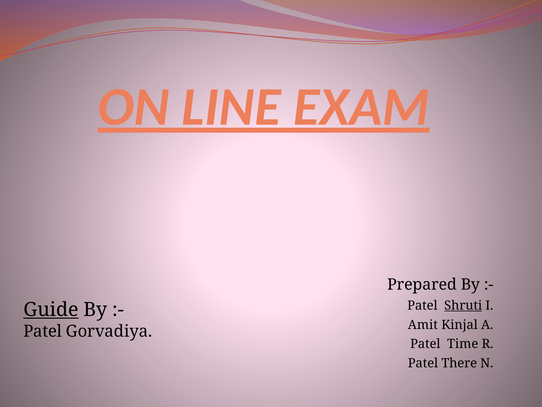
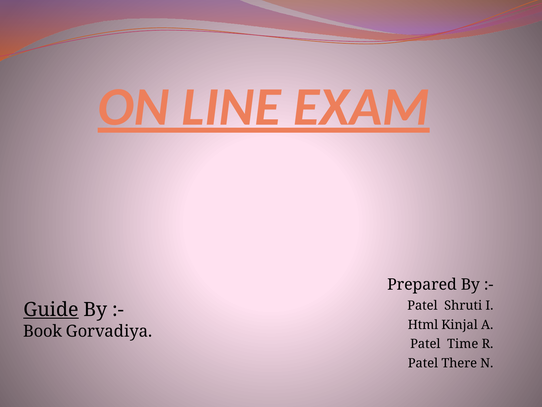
Shruti underline: present -> none
Amit: Amit -> Html
Patel at (43, 331): Patel -> Book
